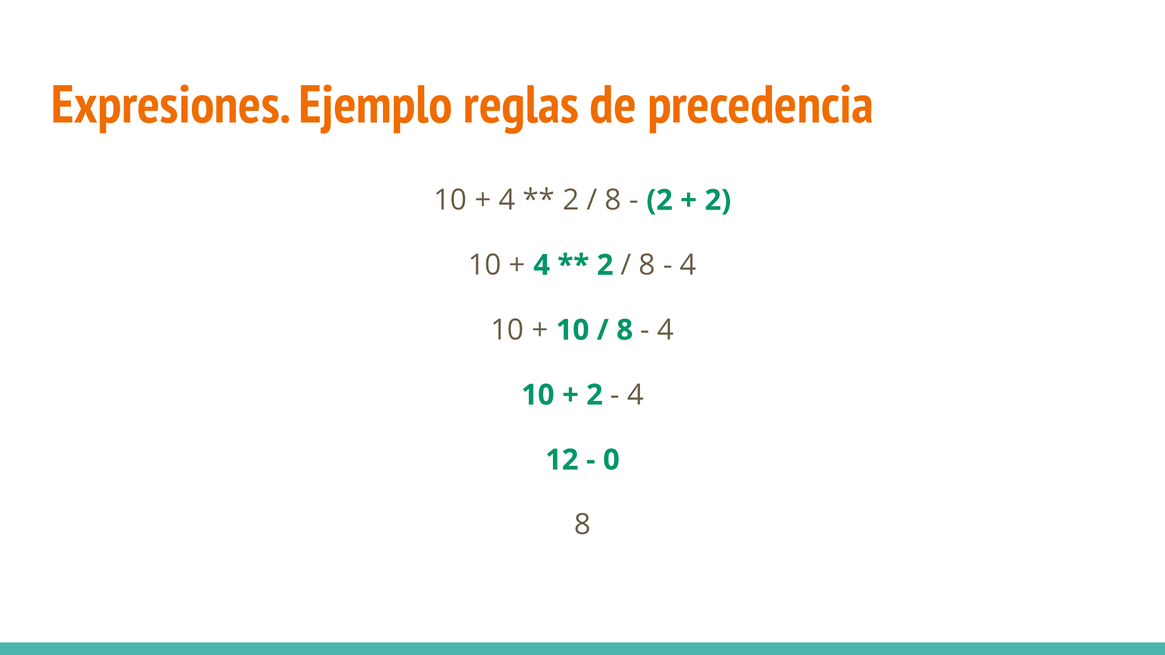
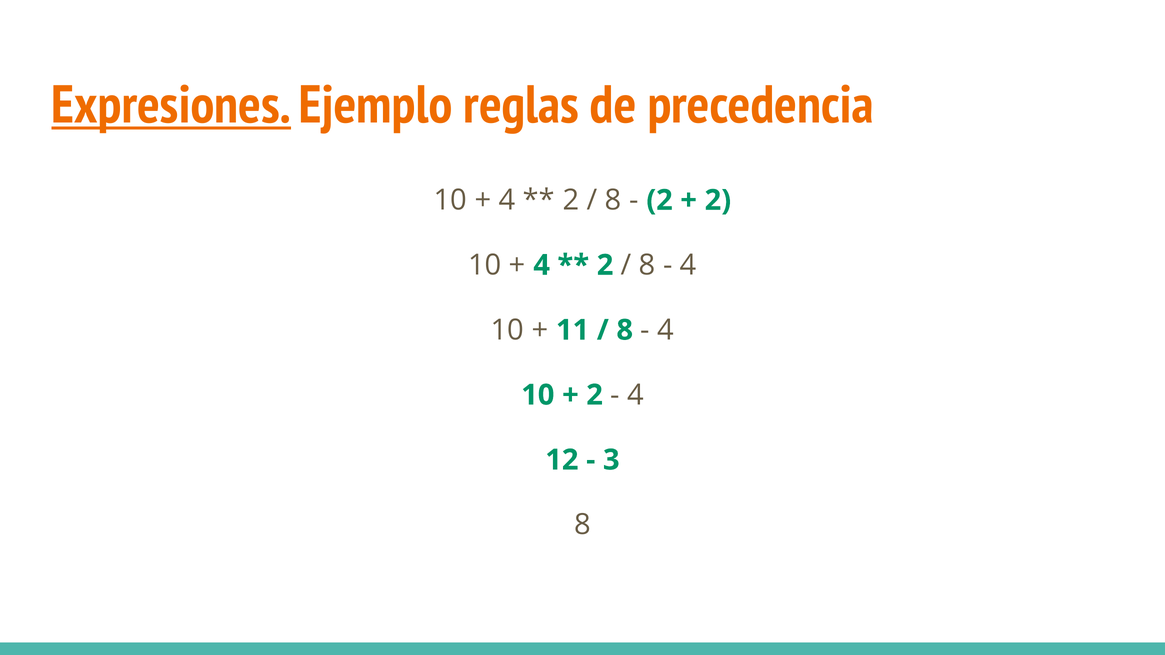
Expresiones underline: none -> present
10 at (573, 330): 10 -> 11
0: 0 -> 3
